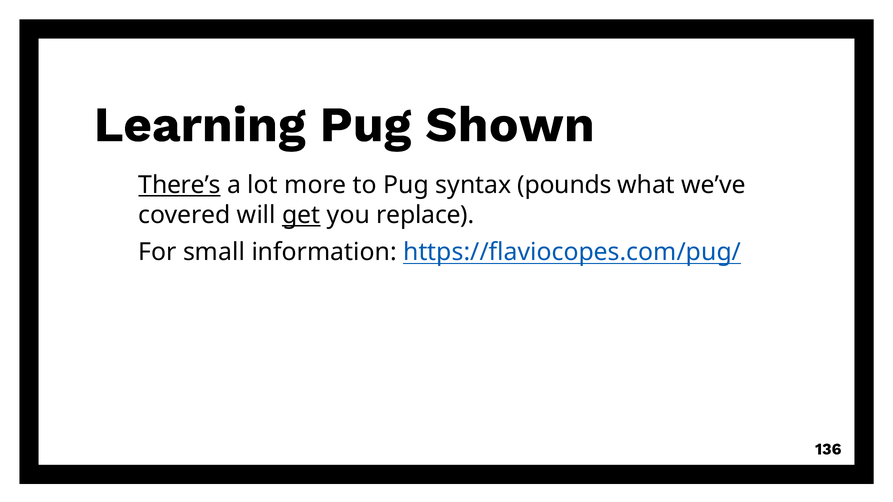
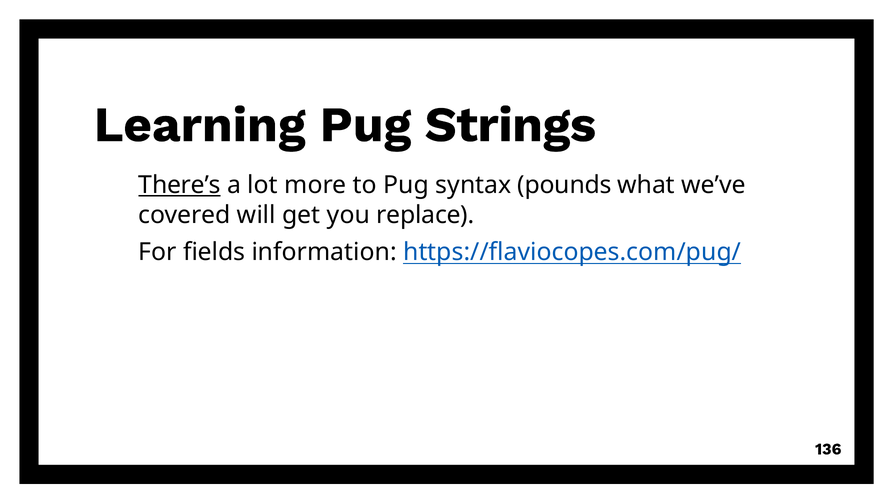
Shown: Shown -> Strings
get underline: present -> none
small: small -> fields
